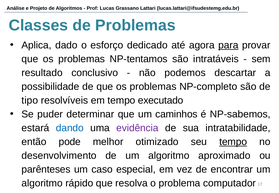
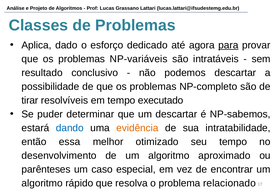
NP-tentamos: NP-tentamos -> NP-variáveis
tipo: tipo -> tirar
um caminhos: caminhos -> descartar
evidência colour: purple -> orange
pode: pode -> essa
tempo at (233, 142) underline: present -> none
computador: computador -> relacionado
